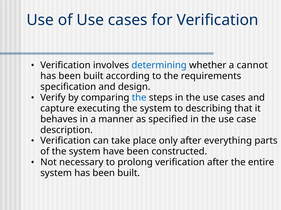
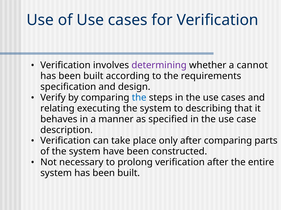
determining colour: blue -> purple
capture: capture -> relating
after everything: everything -> comparing
